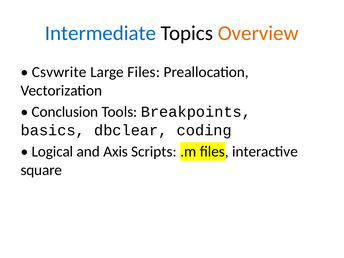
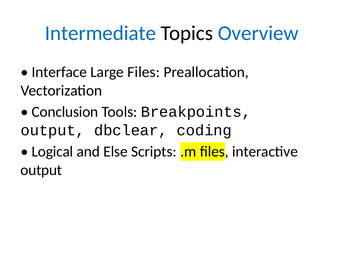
Overview colour: orange -> blue
Csvwrite: Csvwrite -> Interface
basics at (53, 130): basics -> output
Axis: Axis -> Else
square at (41, 170): square -> output
